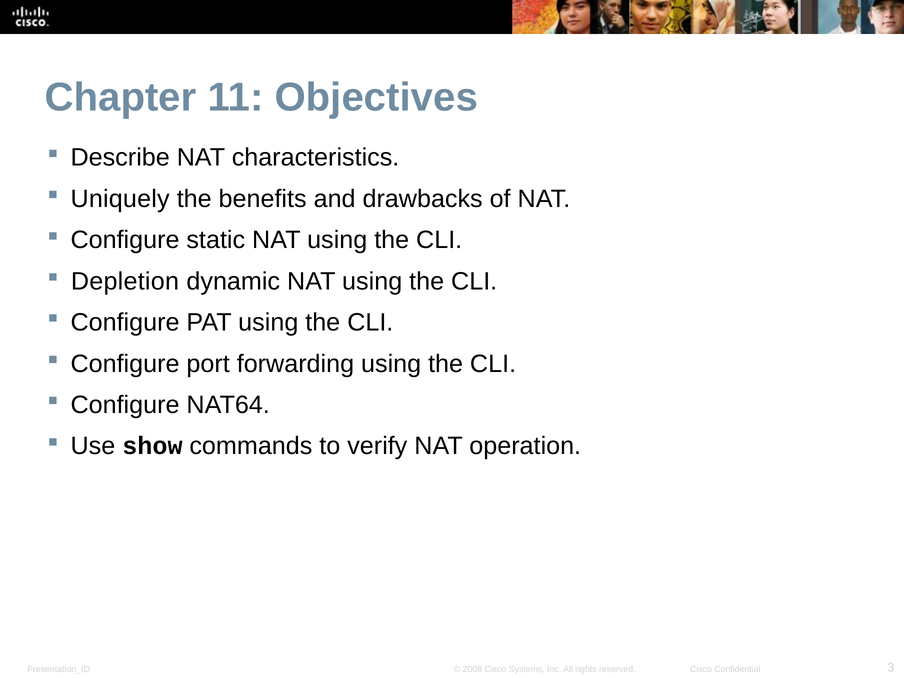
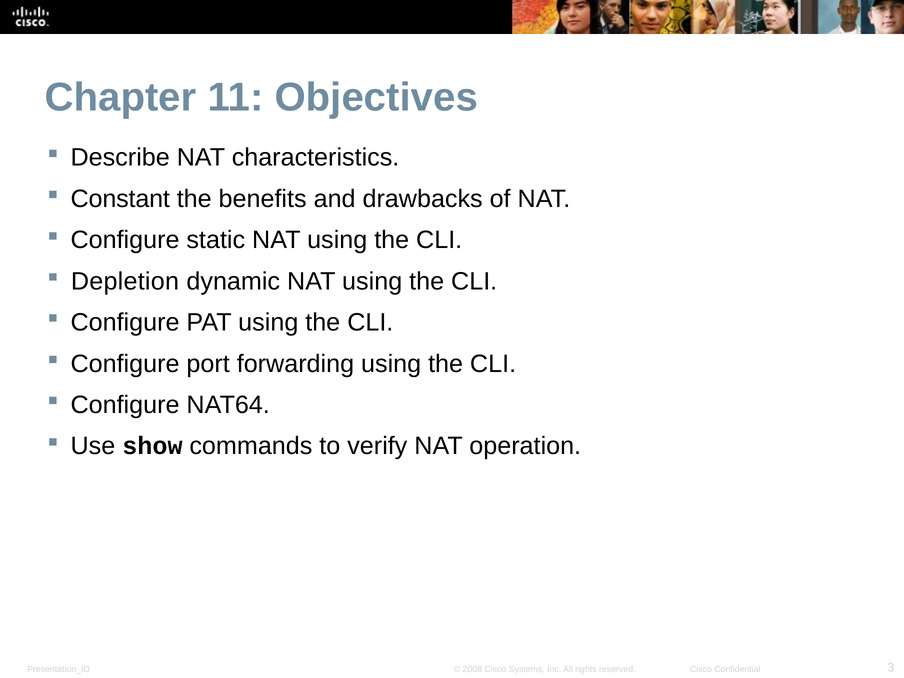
Uniquely: Uniquely -> Constant
